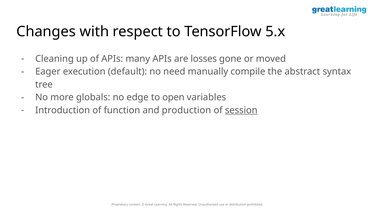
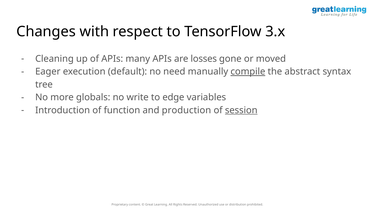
5.x: 5.x -> 3.x
compile underline: none -> present
edge: edge -> write
open: open -> edge
